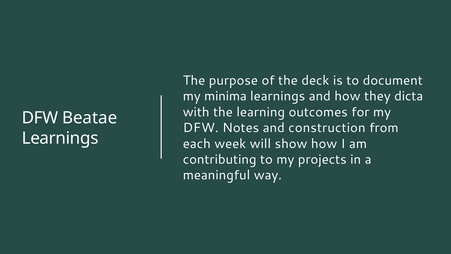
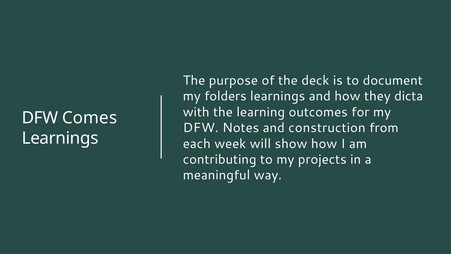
minima: minima -> folders
Beatae: Beatae -> Comes
